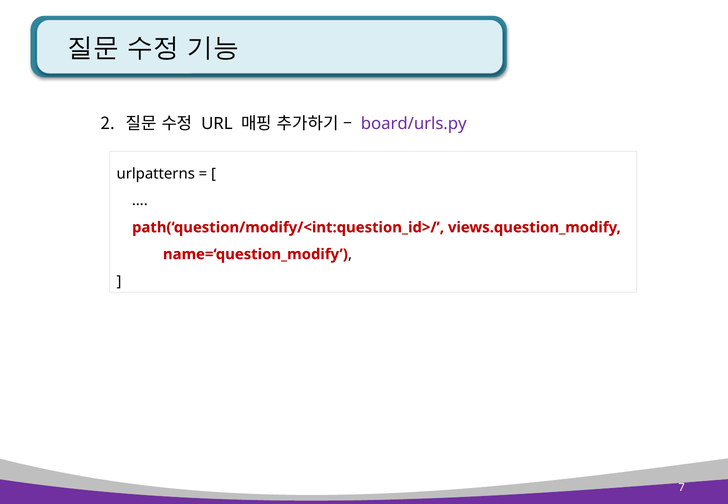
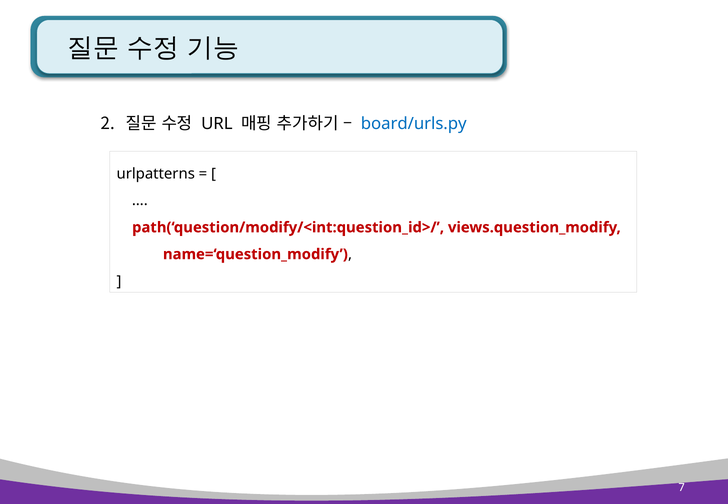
board/urls.py colour: purple -> blue
